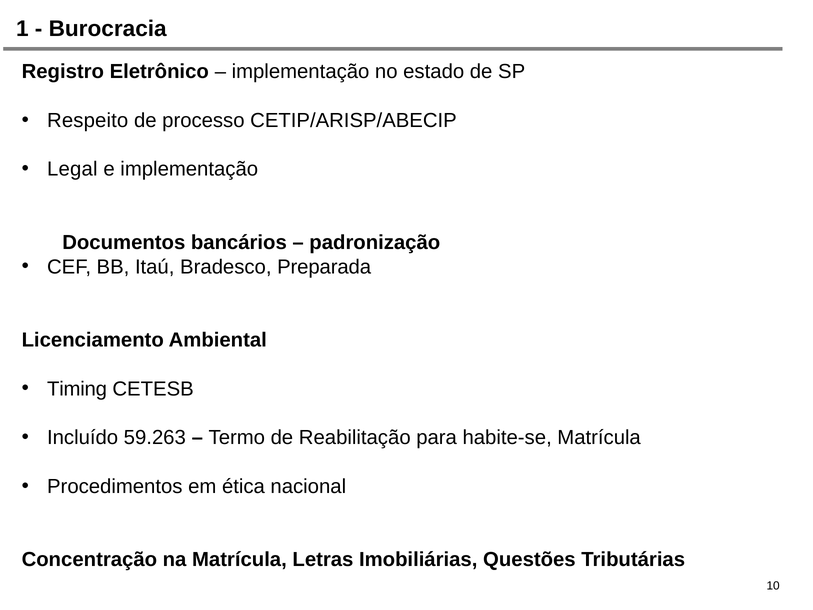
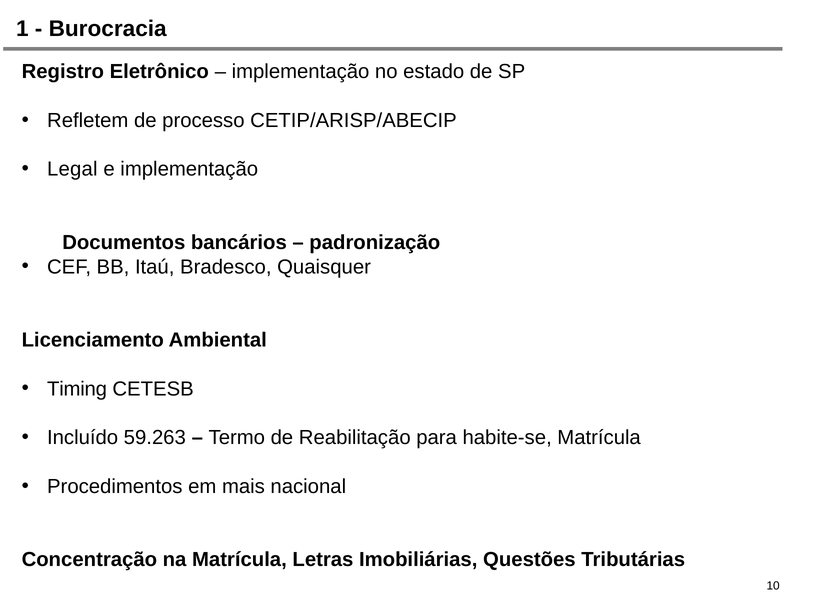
Respeito: Respeito -> Refletem
Preparada: Preparada -> Quaisquer
ética: ética -> mais
